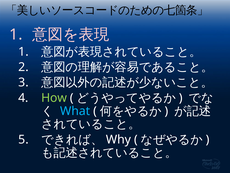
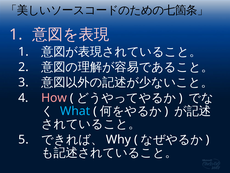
How colour: light green -> pink
